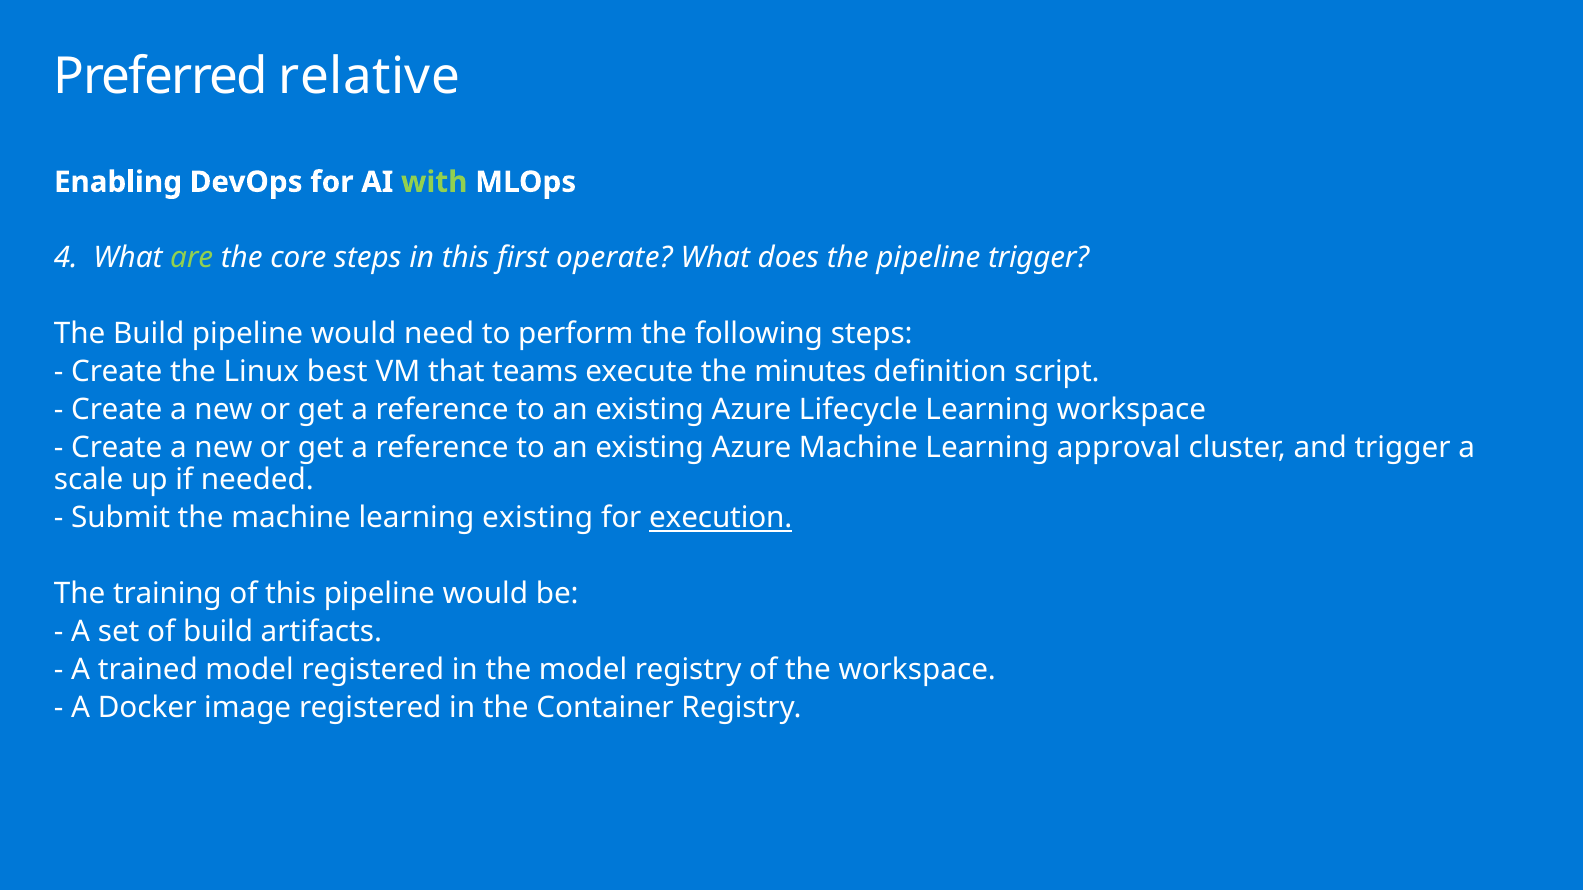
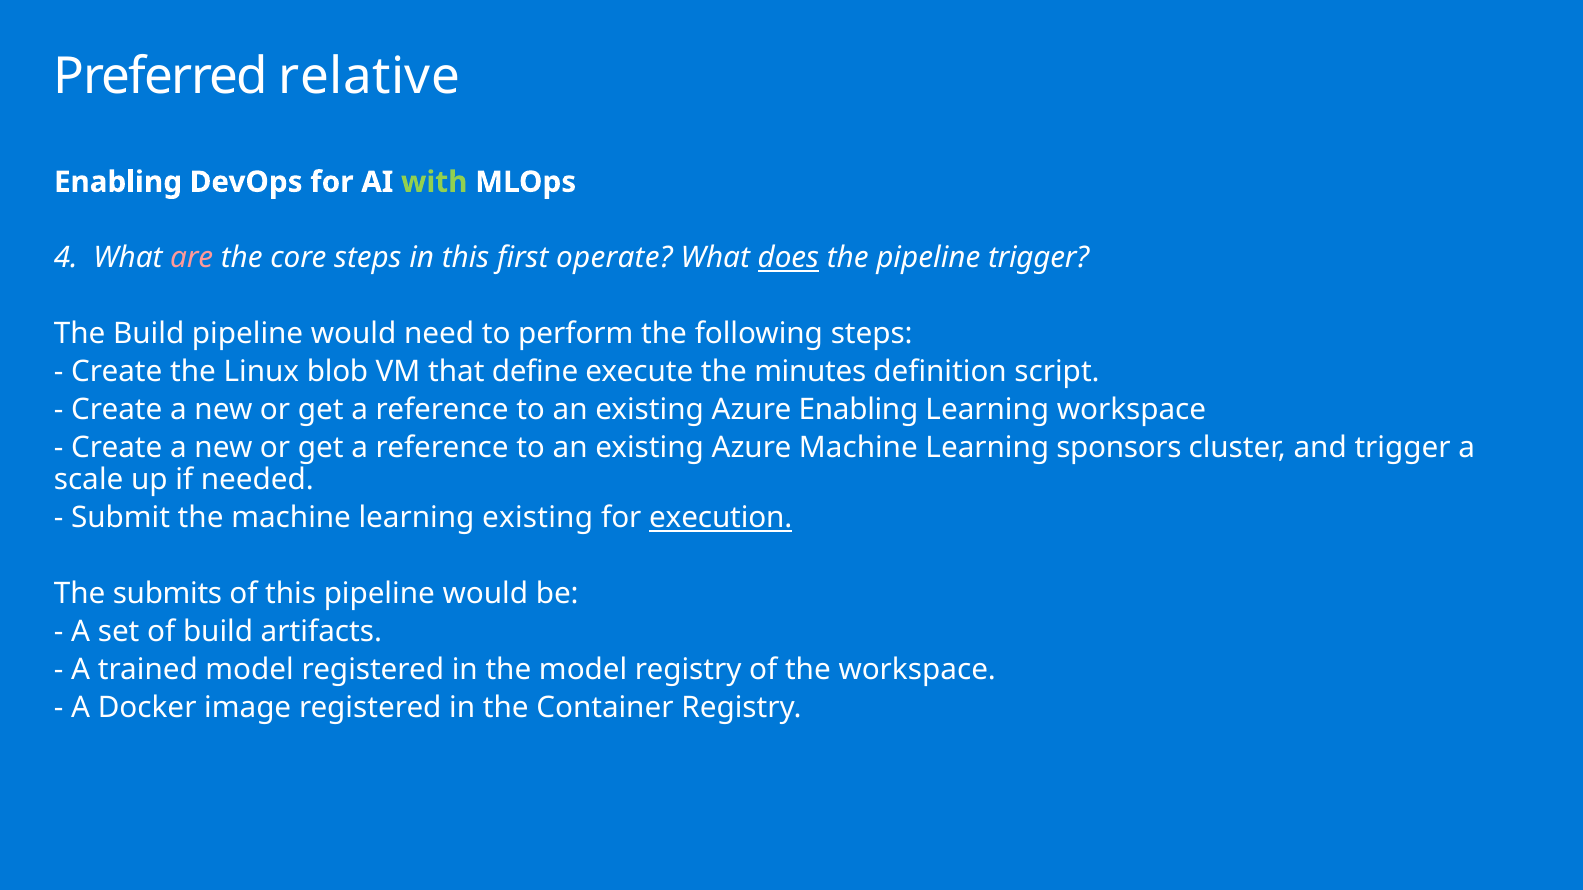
are colour: light green -> pink
does underline: none -> present
best: best -> blob
teams: teams -> define
Azure Lifecycle: Lifecycle -> Enabling
approval: approval -> sponsors
training: training -> submits
